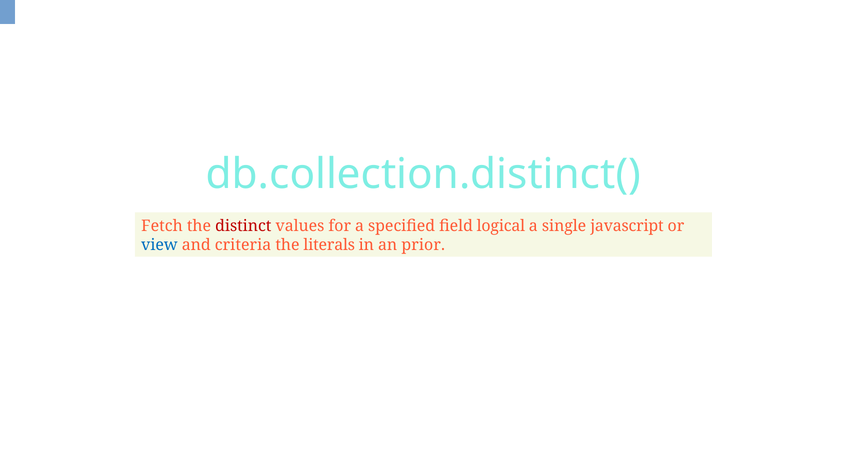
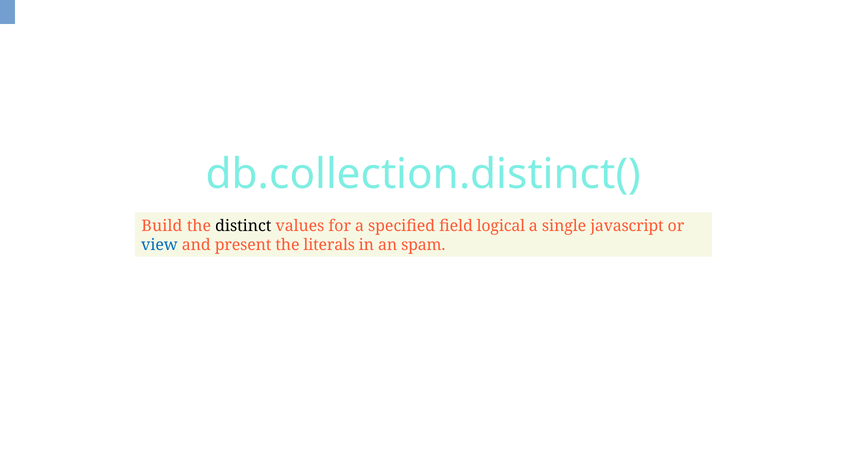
Fetch: Fetch -> Build
distinct colour: red -> black
criteria: criteria -> present
prior: prior -> spam
